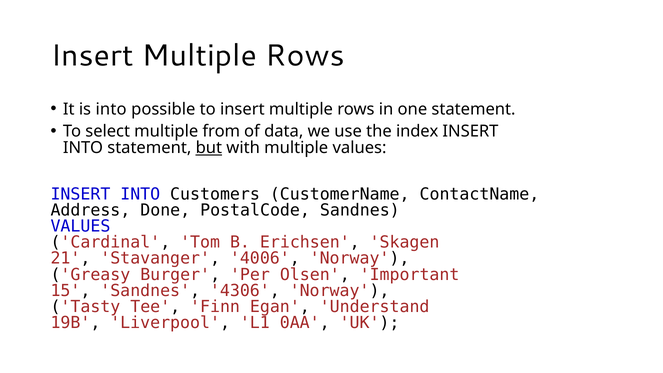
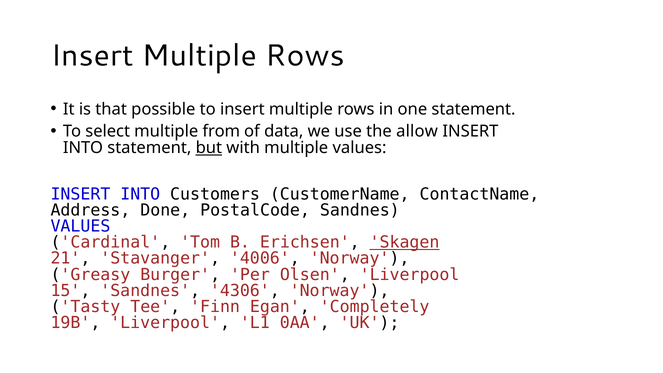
is into: into -> that
index: index -> allow
Skagen underline: none -> present
Olsen Important: Important -> Liverpool
Understand: Understand -> Completely
